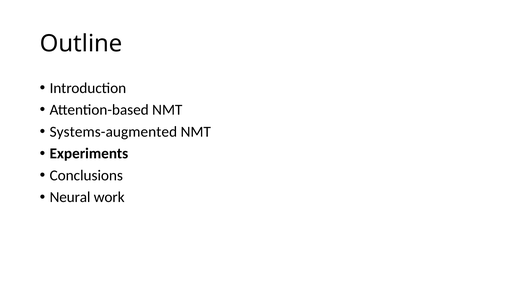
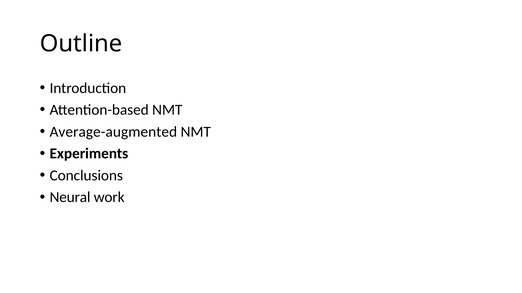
Systems-augmented: Systems-augmented -> Average-augmented
